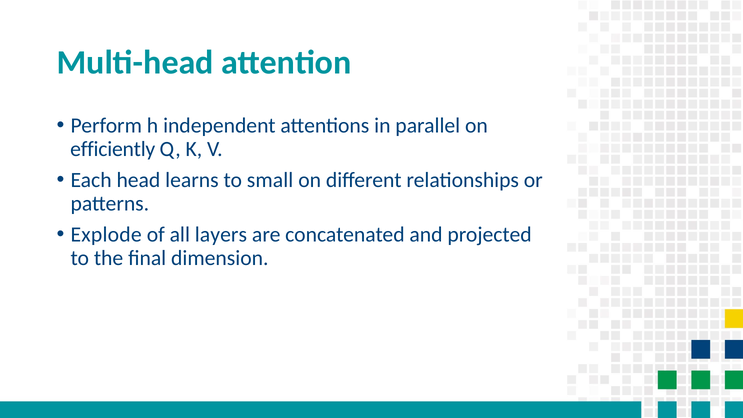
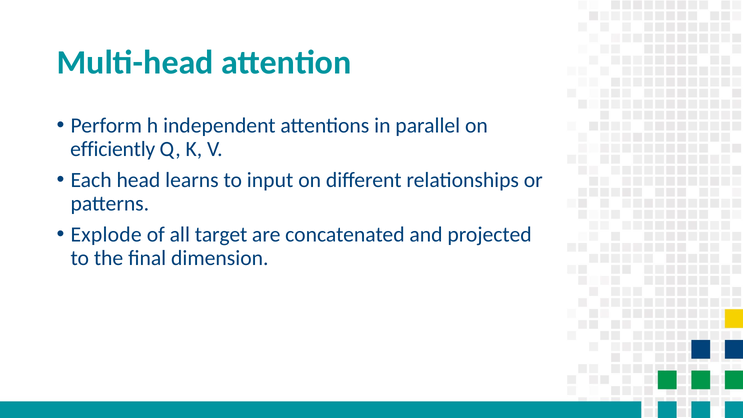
small: small -> input
layers: layers -> target
